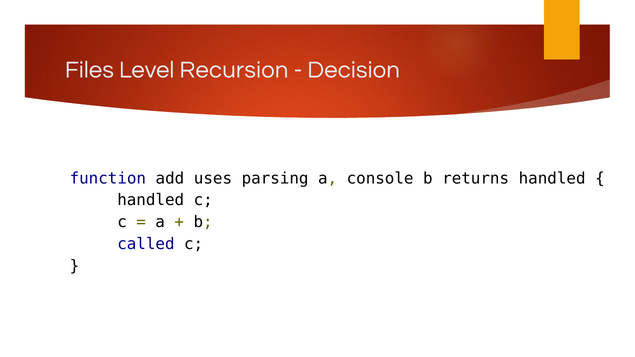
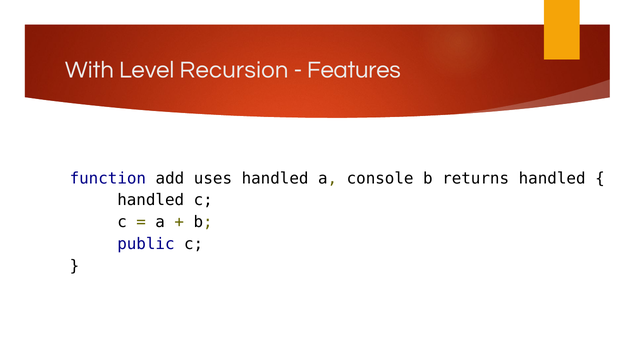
Files: Files -> With
Decision: Decision -> Features
uses parsing: parsing -> handled
called: called -> public
